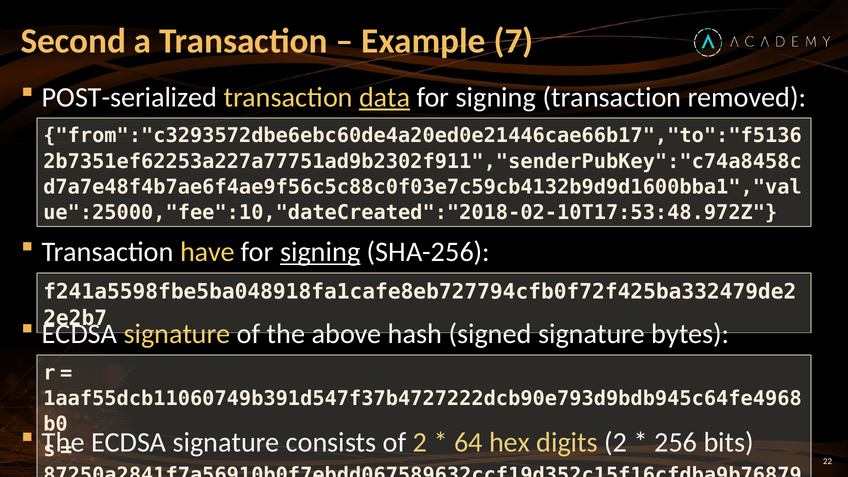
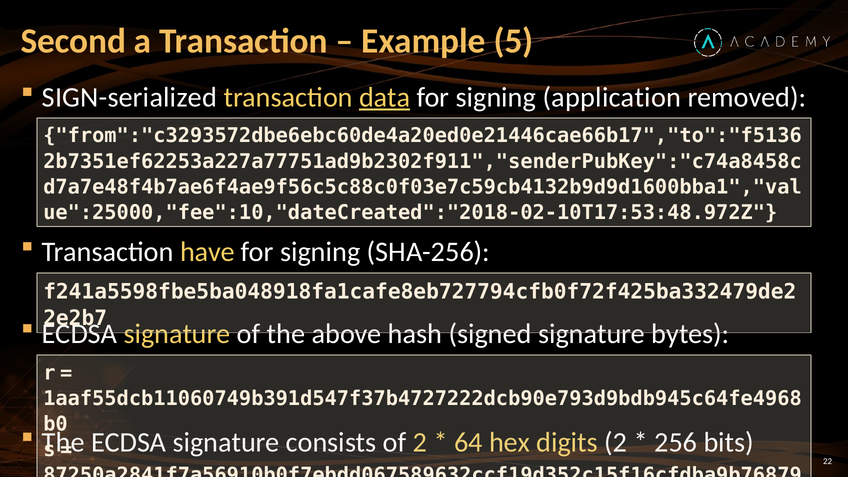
7: 7 -> 5
POST-serialized: POST-serialized -> SIGN-serialized
signing transaction: transaction -> application
signing at (320, 252) underline: present -> none
